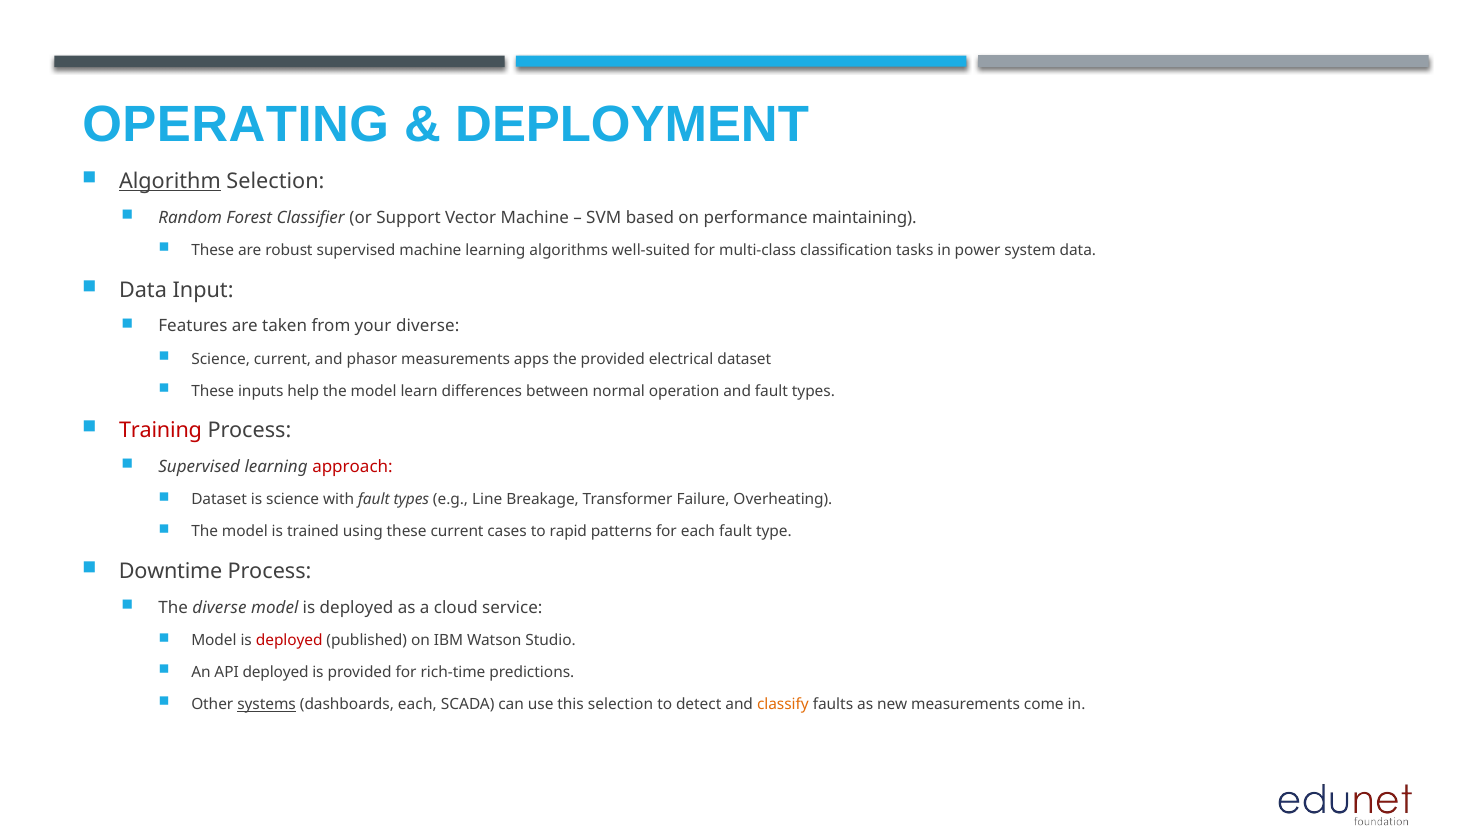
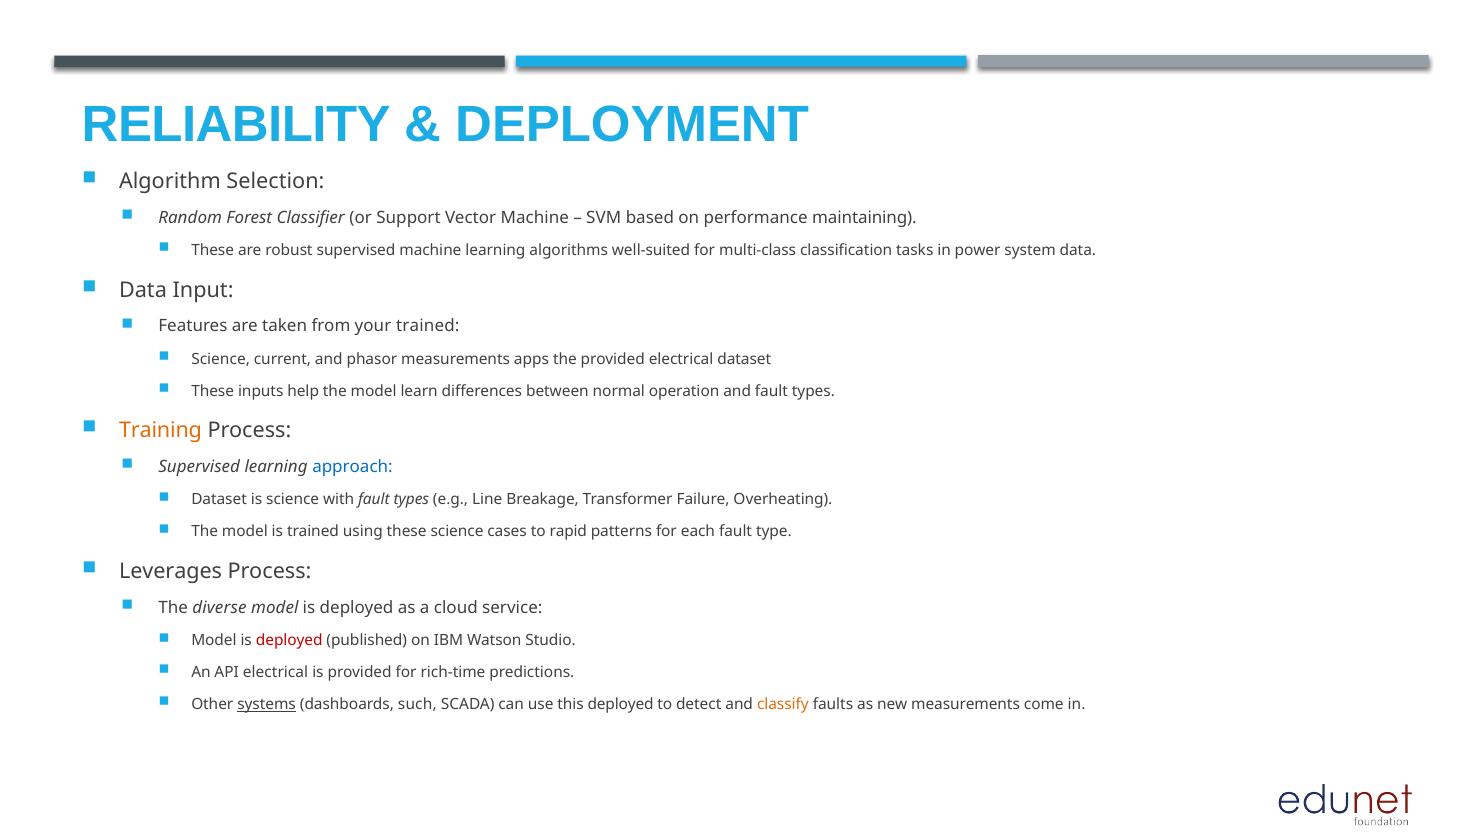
OPERATING: OPERATING -> RELIABILITY
Algorithm underline: present -> none
your diverse: diverse -> trained
Training colour: red -> orange
approach colour: red -> blue
these current: current -> science
Downtime: Downtime -> Leverages
API deployed: deployed -> electrical
dashboards each: each -> such
this selection: selection -> deployed
